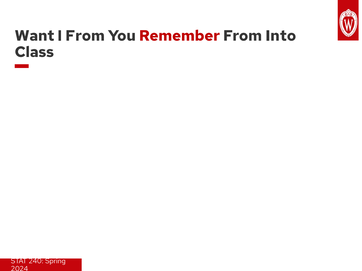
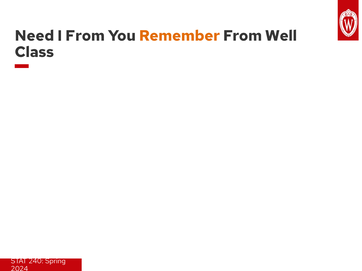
Want: Want -> Need
Remember colour: red -> orange
Into: Into -> Well
